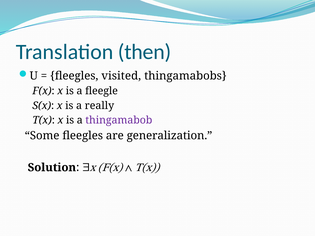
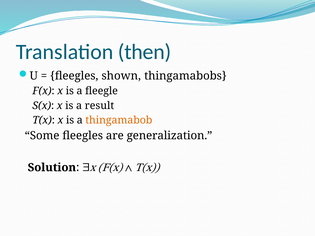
visited: visited -> shown
really: really -> result
thingamabob colour: purple -> orange
